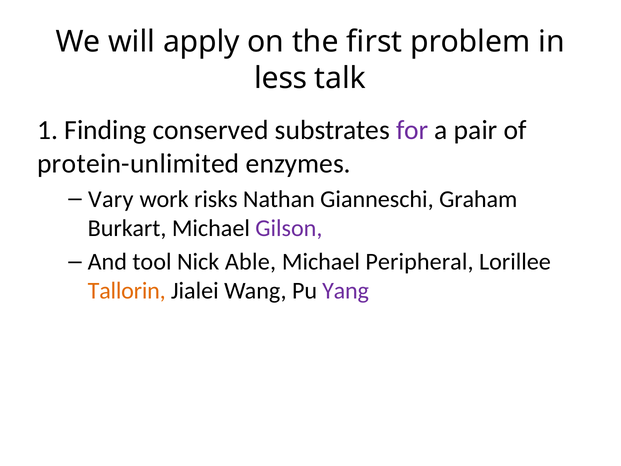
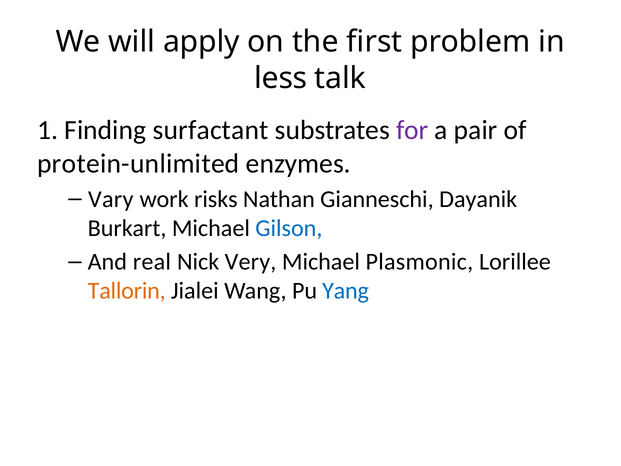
conserved: conserved -> surfactant
Graham: Graham -> Dayanik
Gilson colour: purple -> blue
tool: tool -> real
Able: Able -> Very
Peripheral: Peripheral -> Plasmonic
Yang colour: purple -> blue
